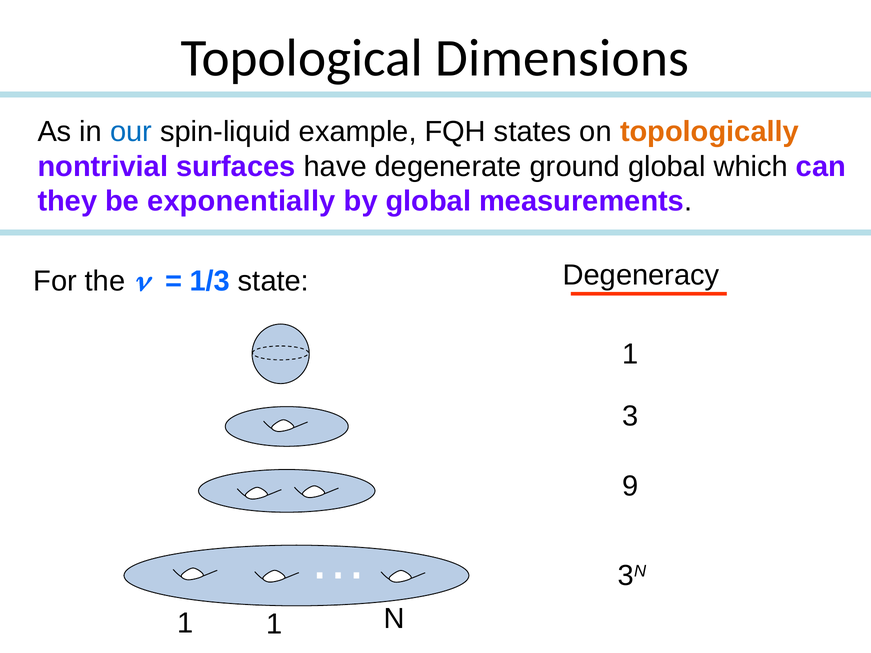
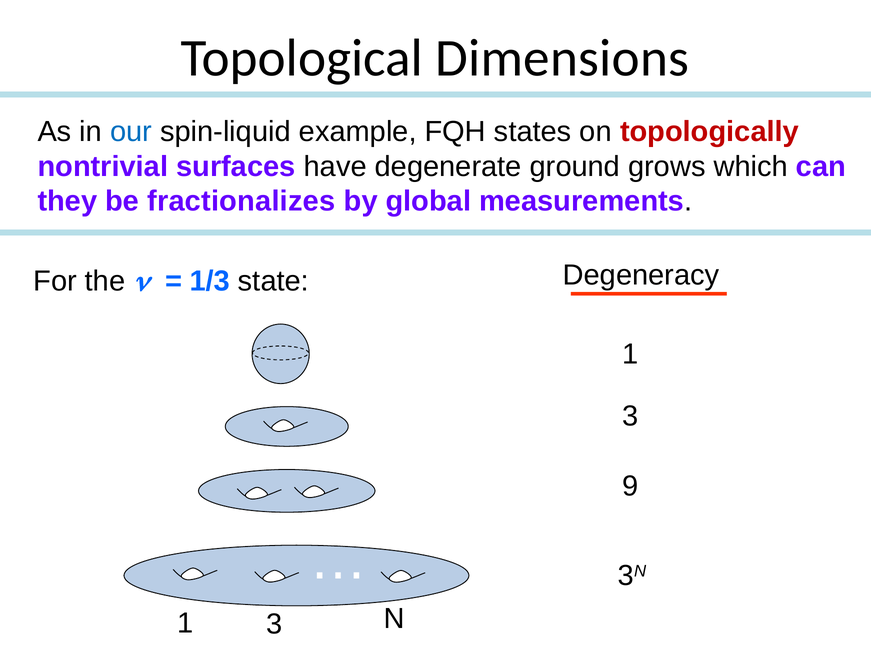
topologically colour: orange -> red
ground global: global -> grows
exponentially: exponentially -> fractionalizes
1 at (274, 624): 1 -> 3
